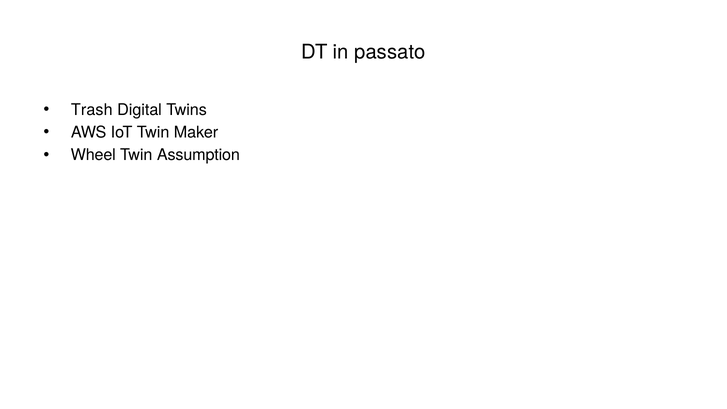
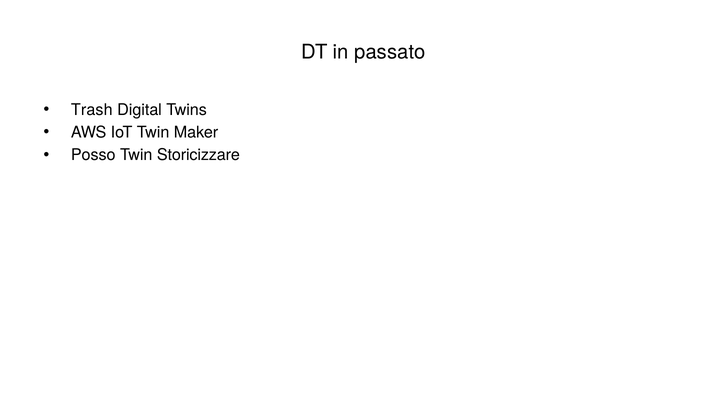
Wheel: Wheel -> Posso
Assumption: Assumption -> Storicizzare
